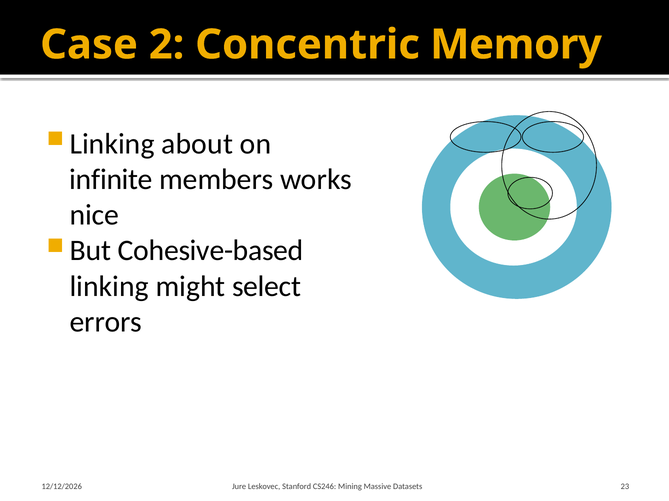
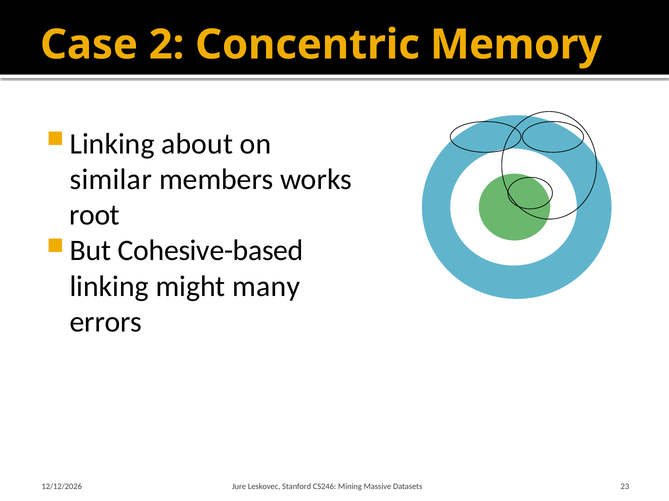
infinite: infinite -> similar
nice: nice -> root
select: select -> many
